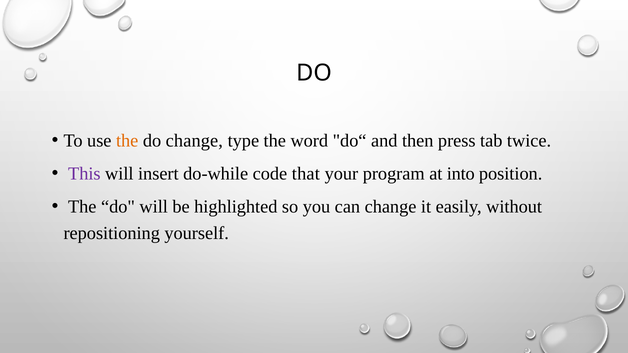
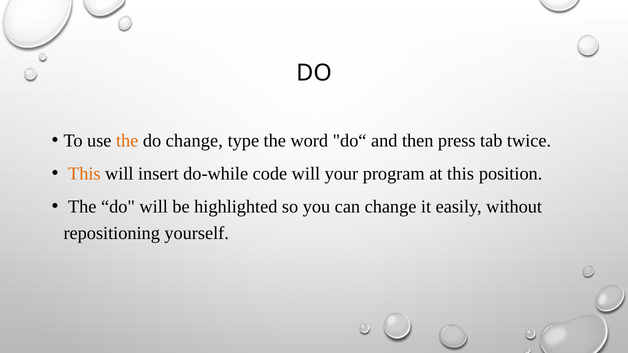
This at (84, 174) colour: purple -> orange
code that: that -> will
at into: into -> this
